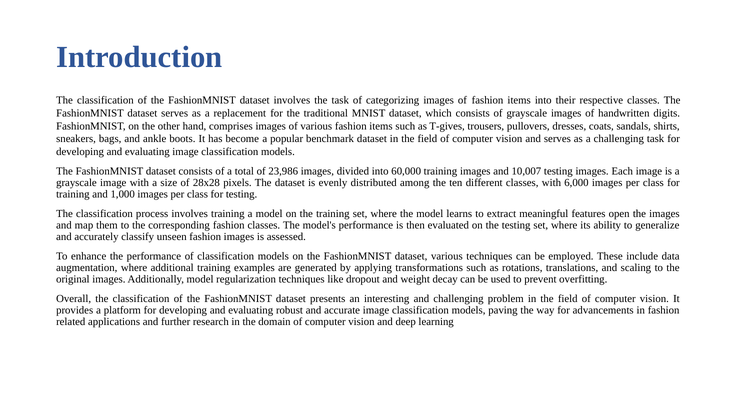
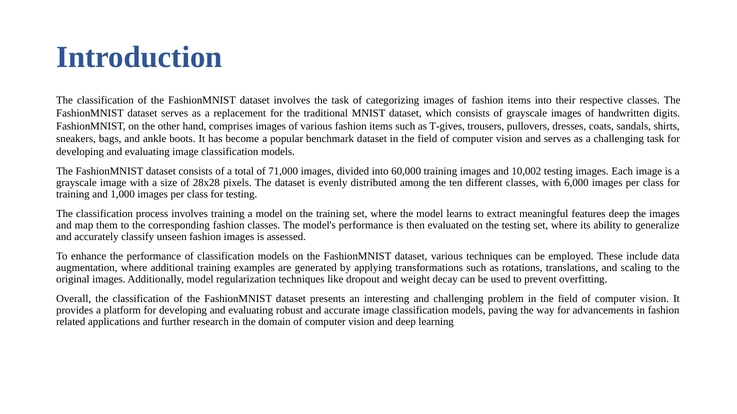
23,986: 23,986 -> 71,000
10,007: 10,007 -> 10,002
features open: open -> deep
